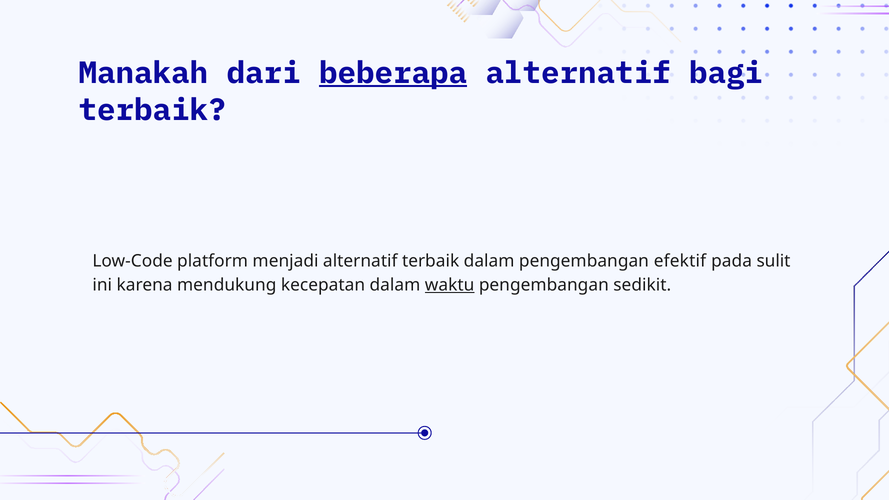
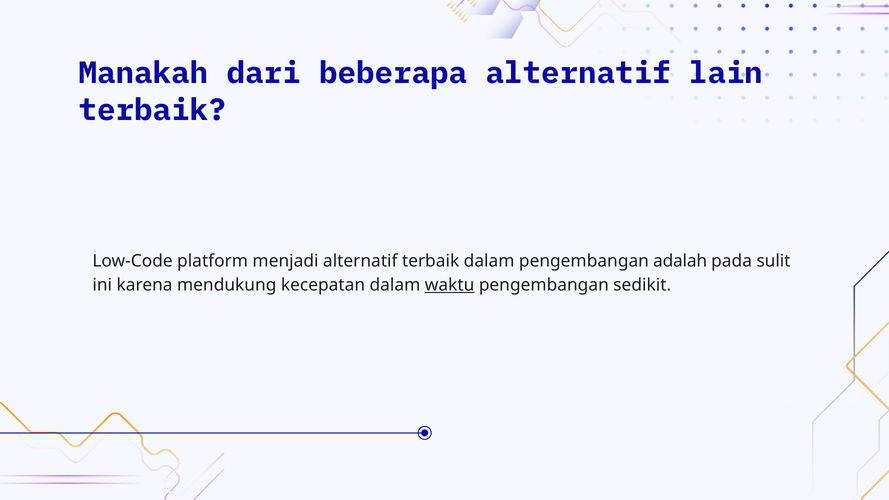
beberapa underline: present -> none
bagi: bagi -> lain
efektif: efektif -> adalah
